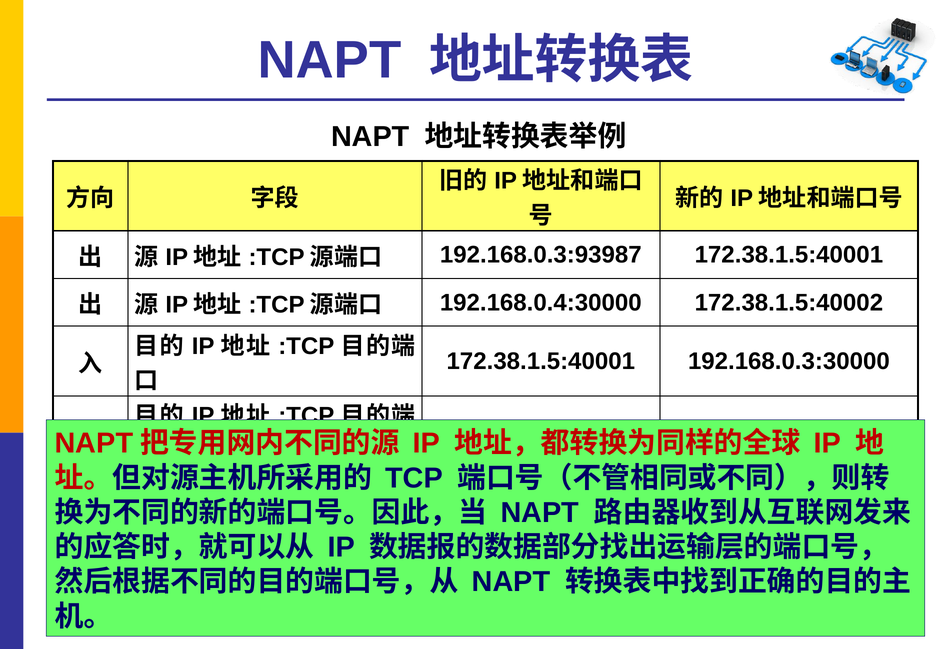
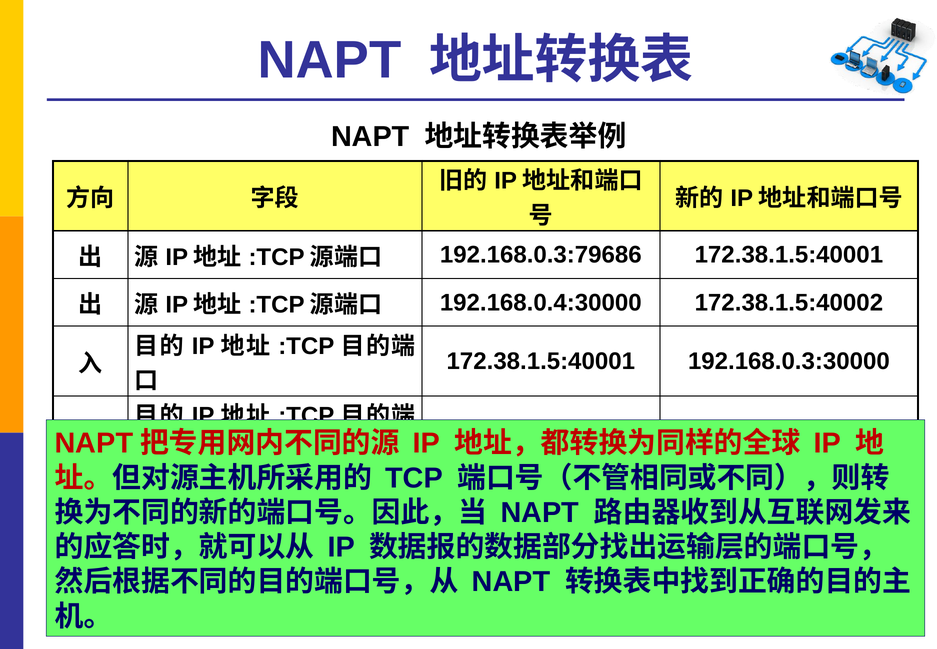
192.168.0.3:93987: 192.168.0.3:93987 -> 192.168.0.3:79686
